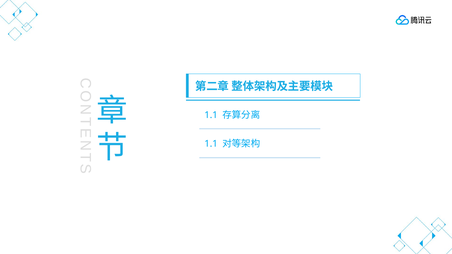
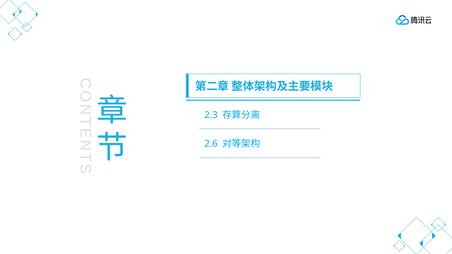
1.1 at (211, 115): 1.1 -> 2.3
1.1 at (211, 144): 1.1 -> 2.6
